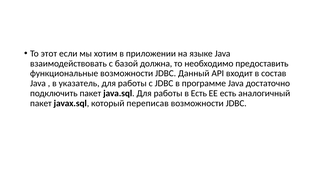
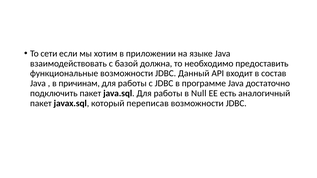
этот: этот -> сети
указатель: указатель -> причинам
в Есть: Есть -> Null
